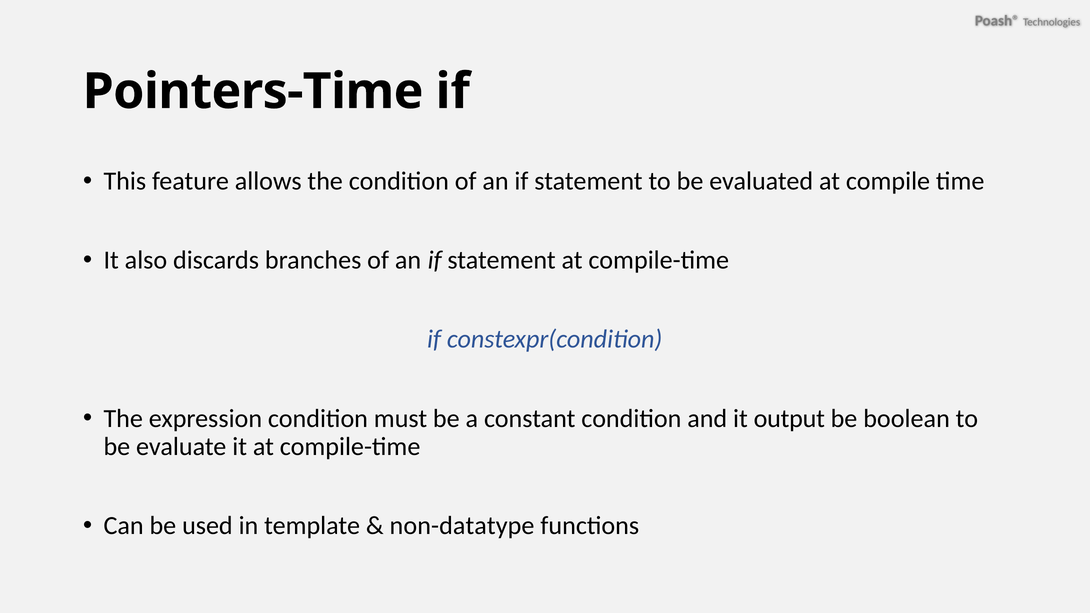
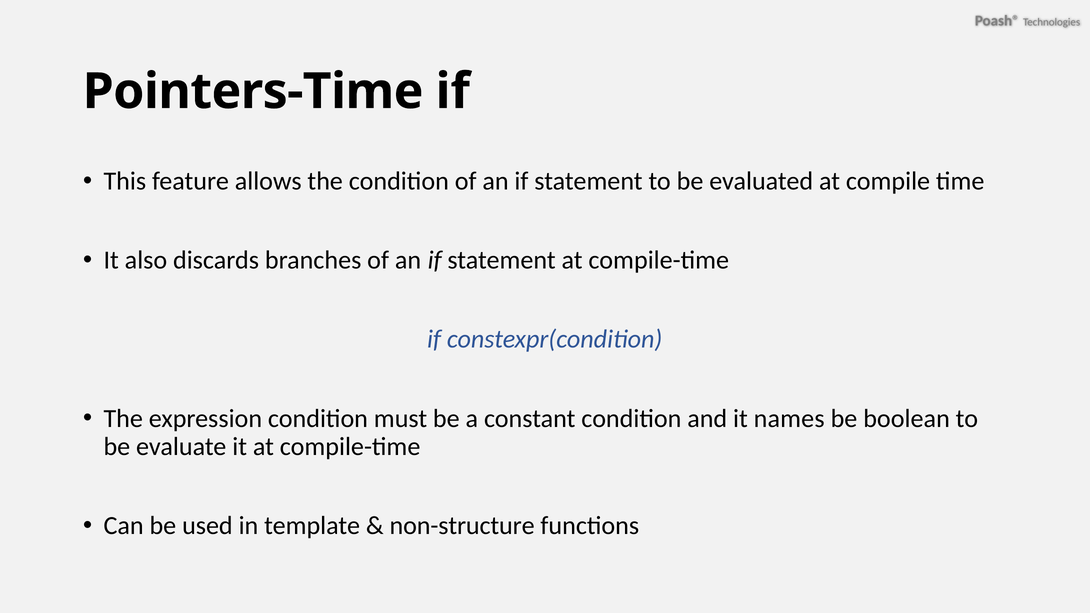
output: output -> names
non-datatype: non-datatype -> non-structure
